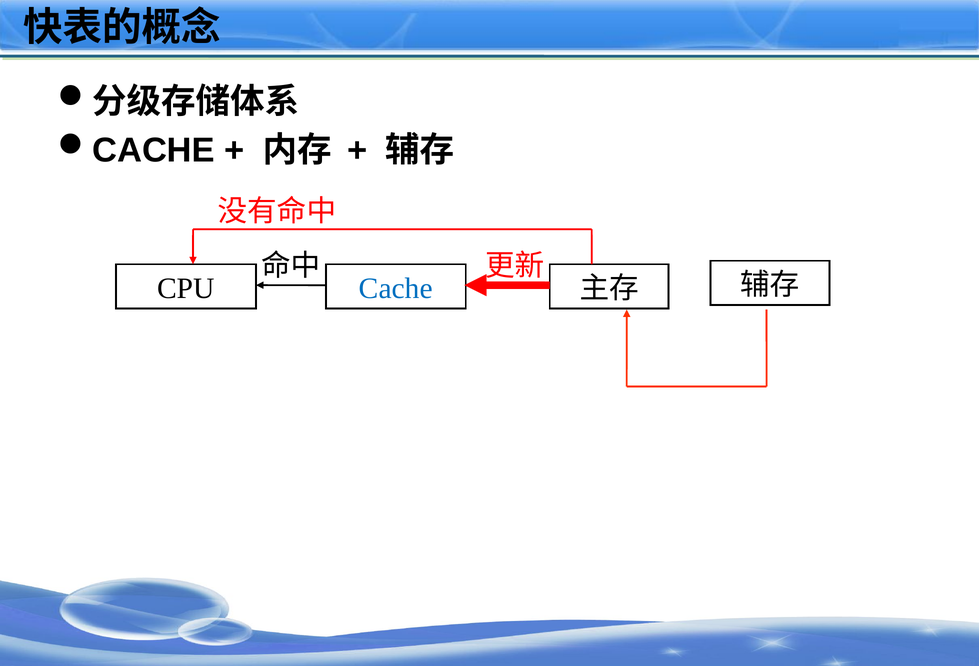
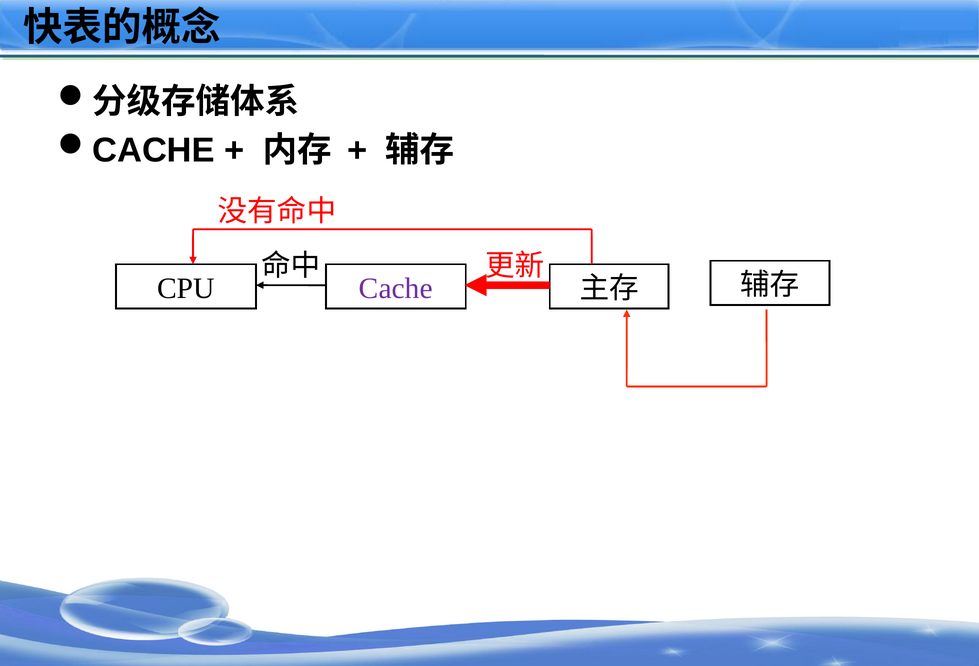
Cache colour: blue -> purple
